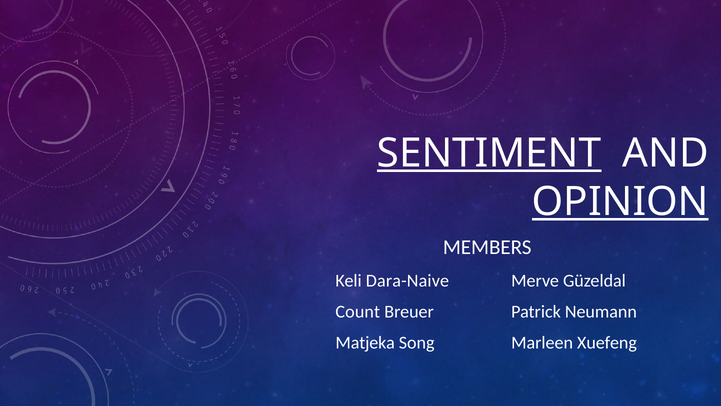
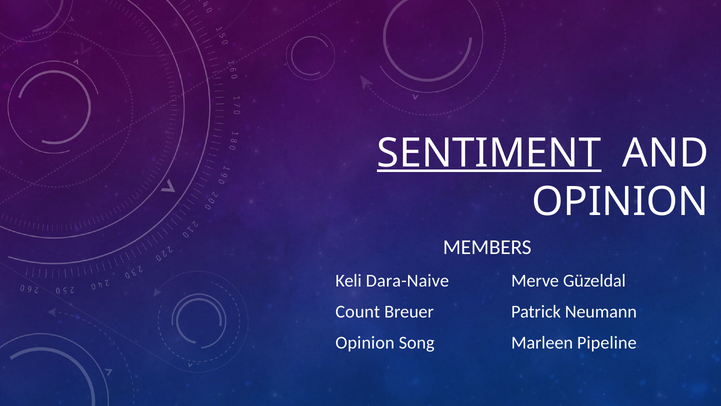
OPINION at (620, 202) underline: present -> none
Matjeka at (365, 342): Matjeka -> Opinion
Xuefeng: Xuefeng -> Pipeline
